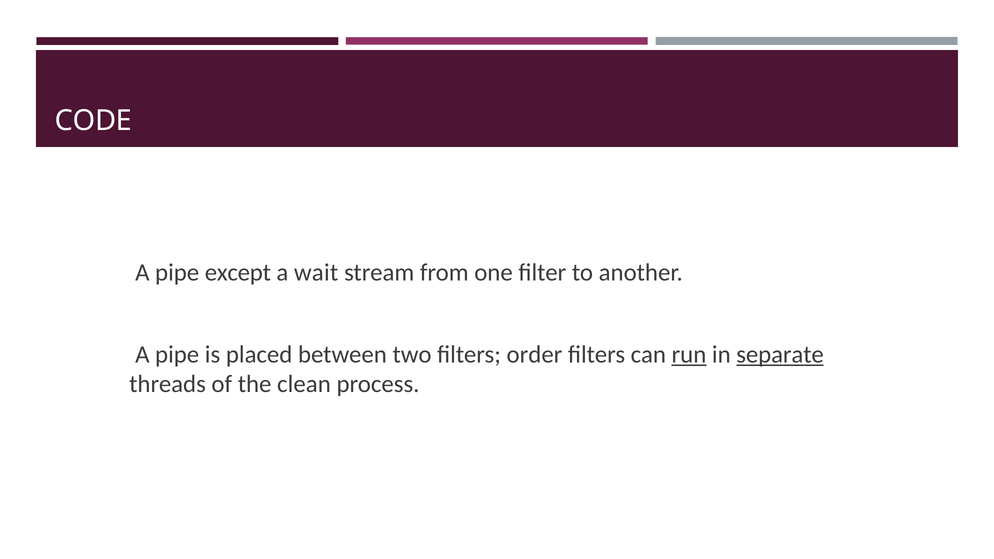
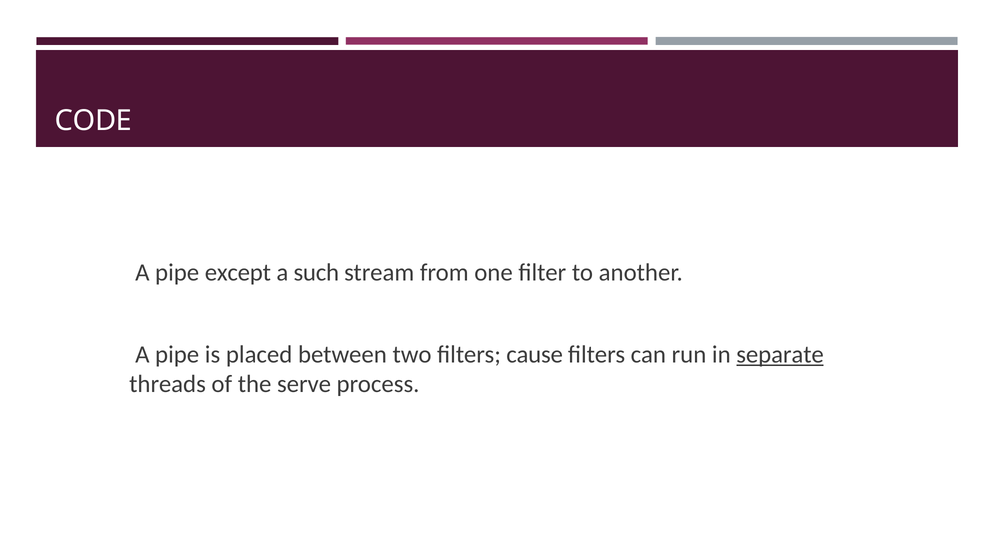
wait: wait -> such
order: order -> cause
run underline: present -> none
clean: clean -> serve
